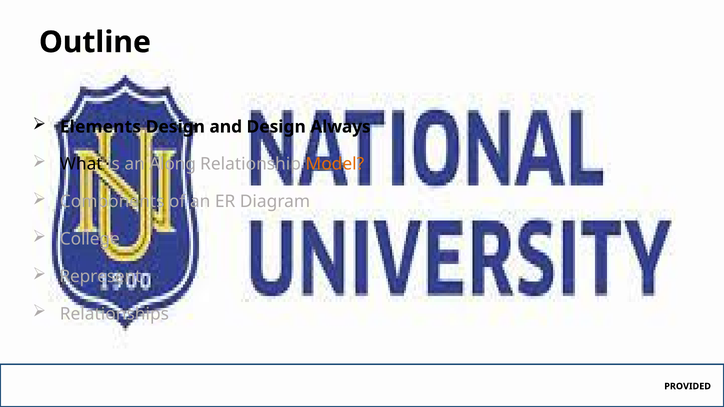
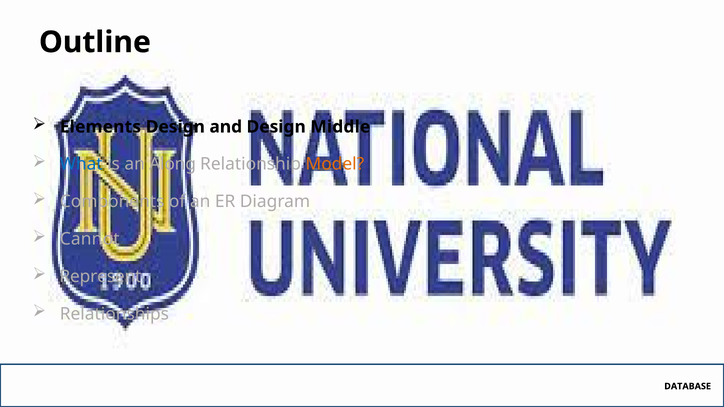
Always: Always -> Middle
What colour: black -> blue
College: College -> Cannot
PROVIDED: PROVIDED -> DATABASE
